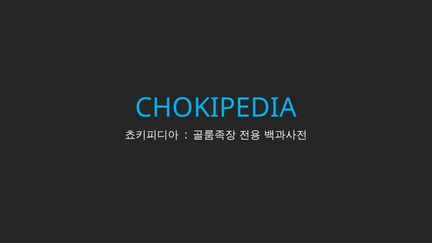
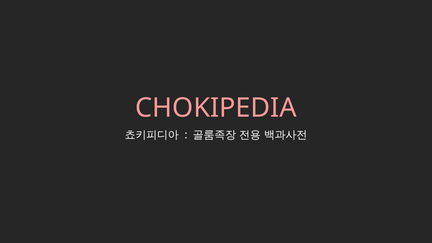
CHOKIPEDIA colour: light blue -> pink
